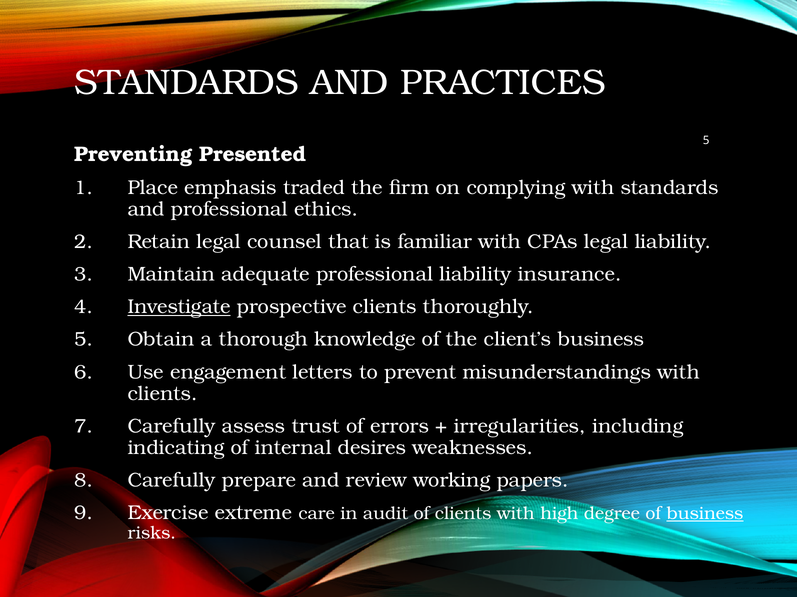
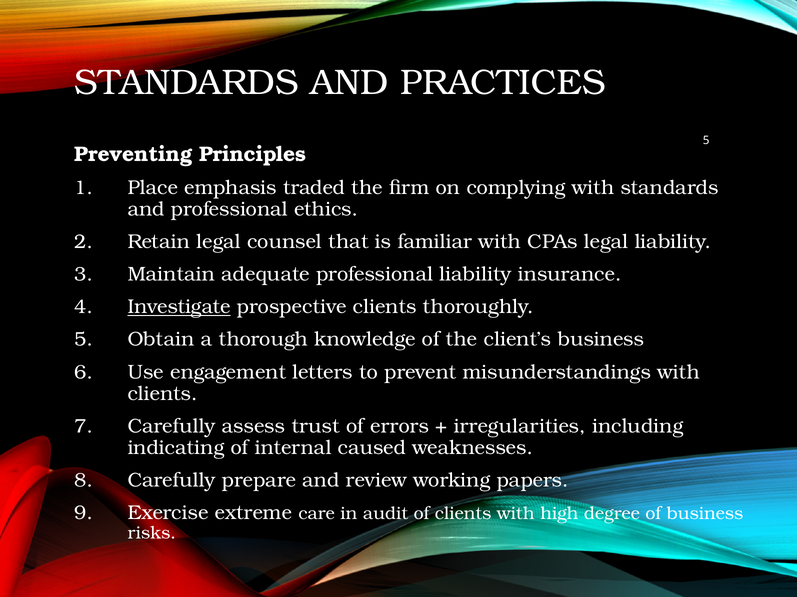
Presented: Presented -> Principles
desires: desires -> caused
business at (705, 514) underline: present -> none
